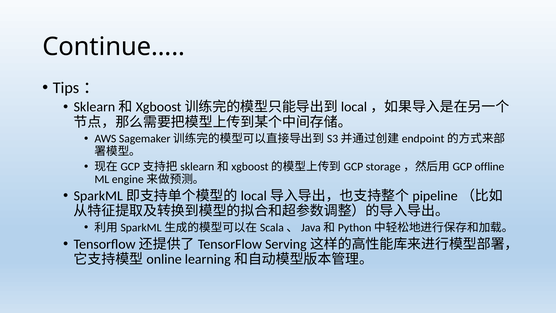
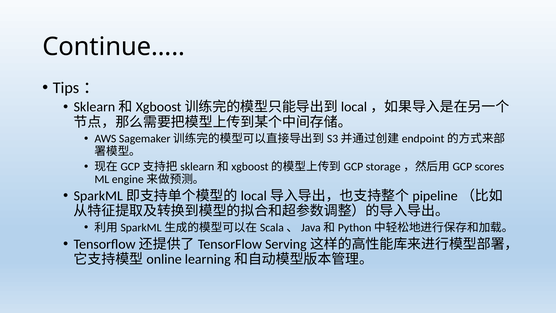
offline: offline -> scores
